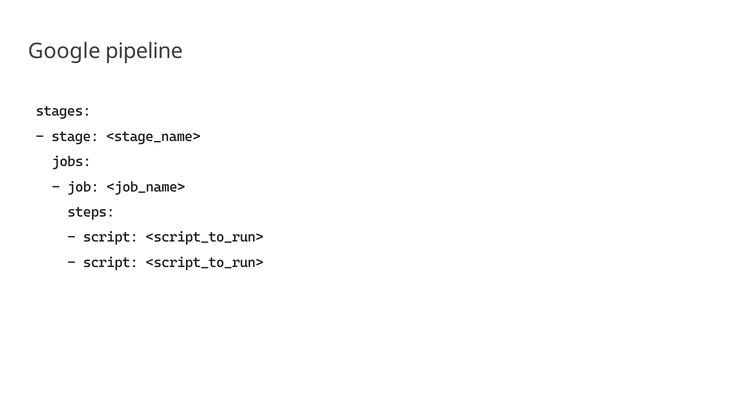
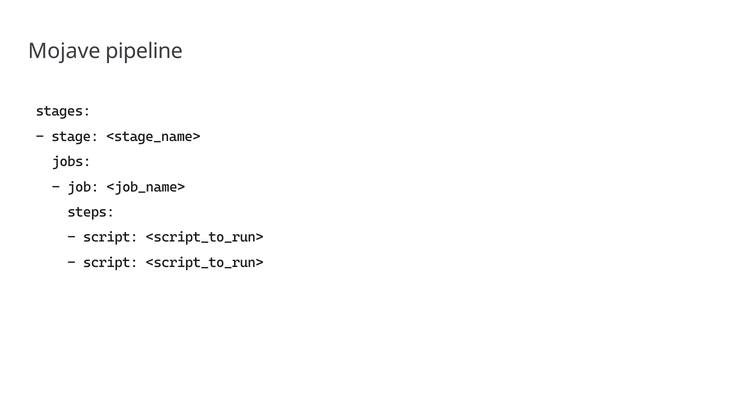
Google: Google -> Mojave
